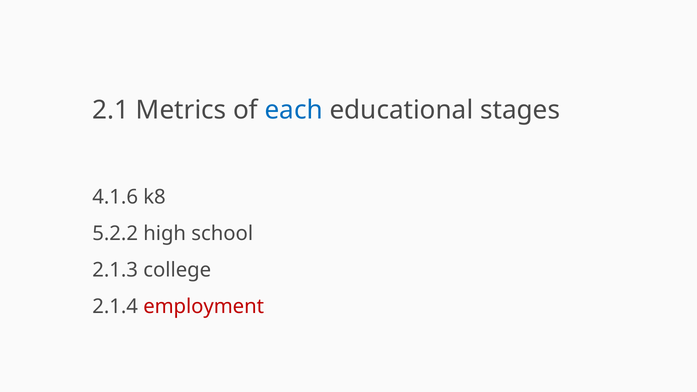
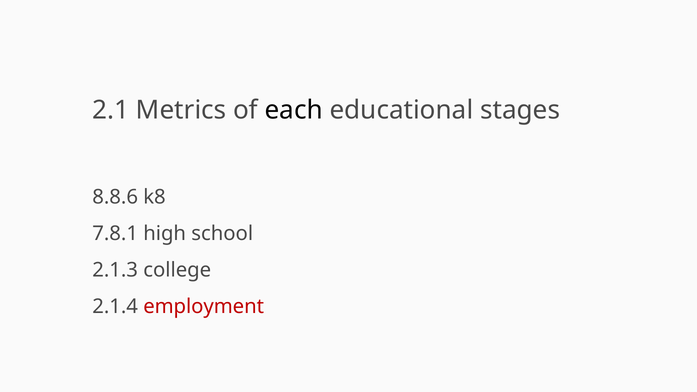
each colour: blue -> black
4.1.6: 4.1.6 -> 8.8.6
5.2.2: 5.2.2 -> 7.8.1
